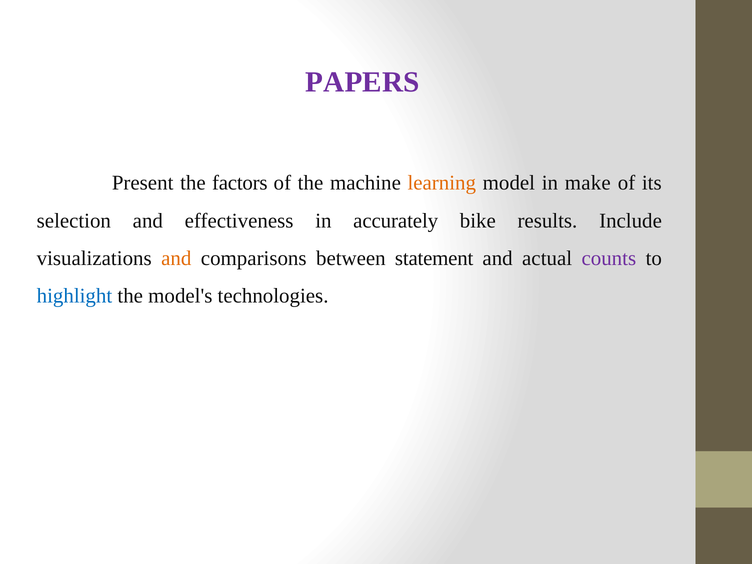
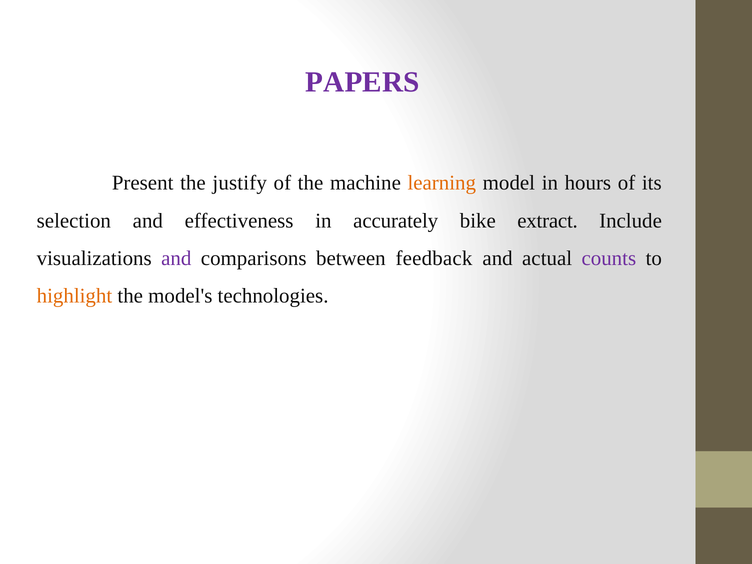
factors: factors -> justify
make: make -> hours
results: results -> extract
and at (176, 258) colour: orange -> purple
statement: statement -> feedback
highlight colour: blue -> orange
